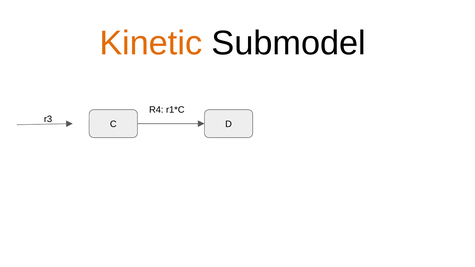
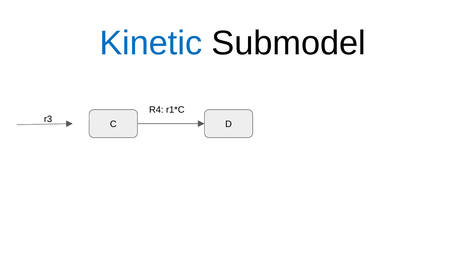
Kinetic colour: orange -> blue
